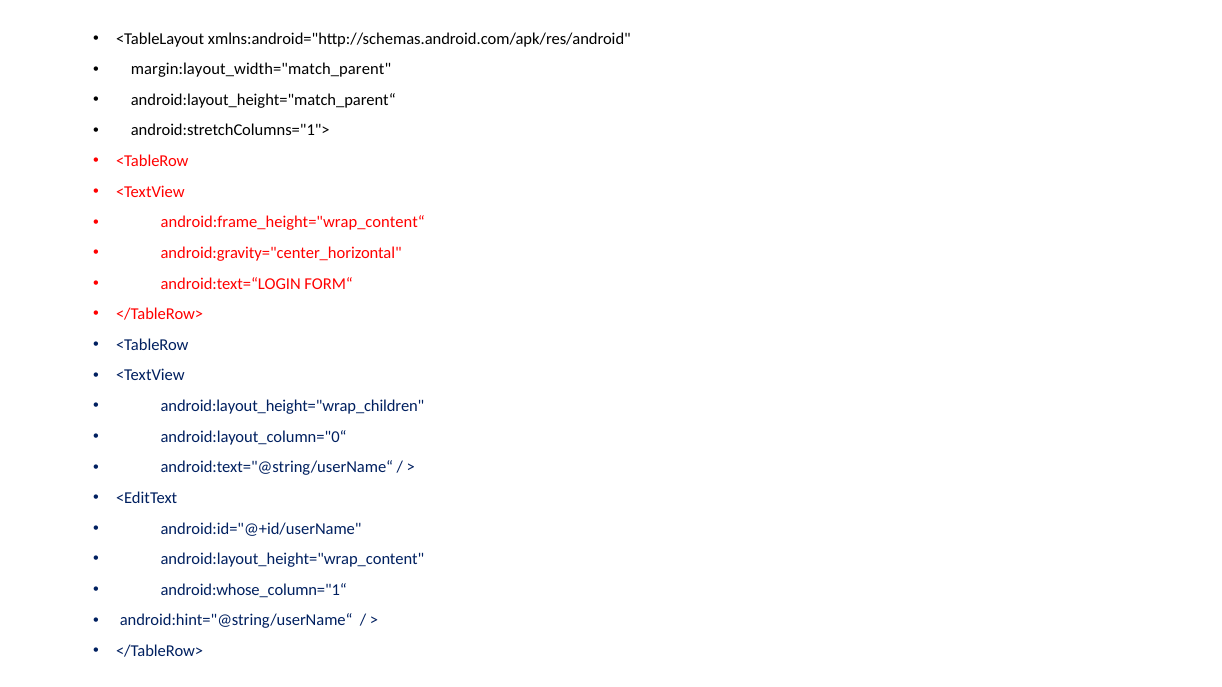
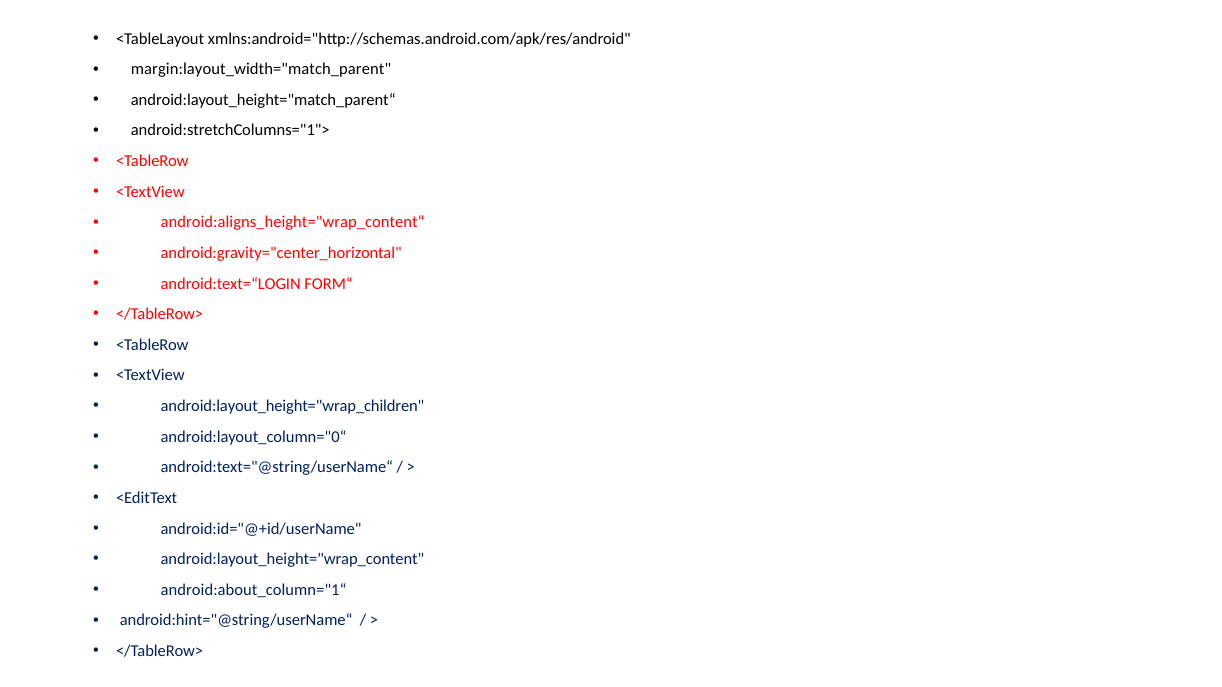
android:frame_height="wrap_content“: android:frame_height="wrap_content“ -> android:aligns_height="wrap_content“
android:whose_column="1“: android:whose_column="1“ -> android:about_column="1“
